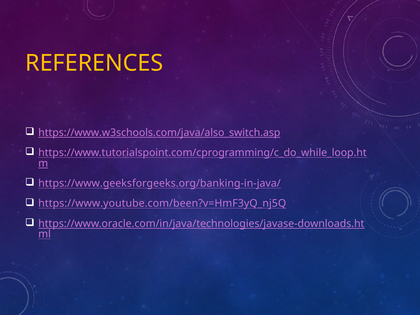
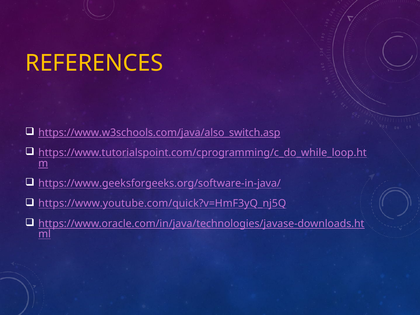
https://www.geeksforgeeks.org/banking-in-java/: https://www.geeksforgeeks.org/banking-in-java/ -> https://www.geeksforgeeks.org/software-in-java/
https://www.youtube.com/been?v=HmF3yQ_nj5Q: https://www.youtube.com/been?v=HmF3yQ_nj5Q -> https://www.youtube.com/quick?v=HmF3yQ_nj5Q
